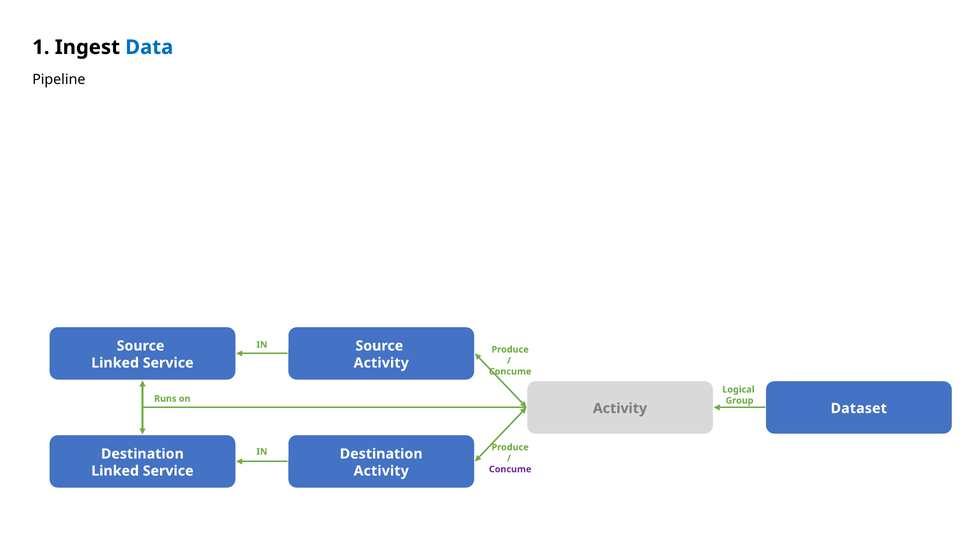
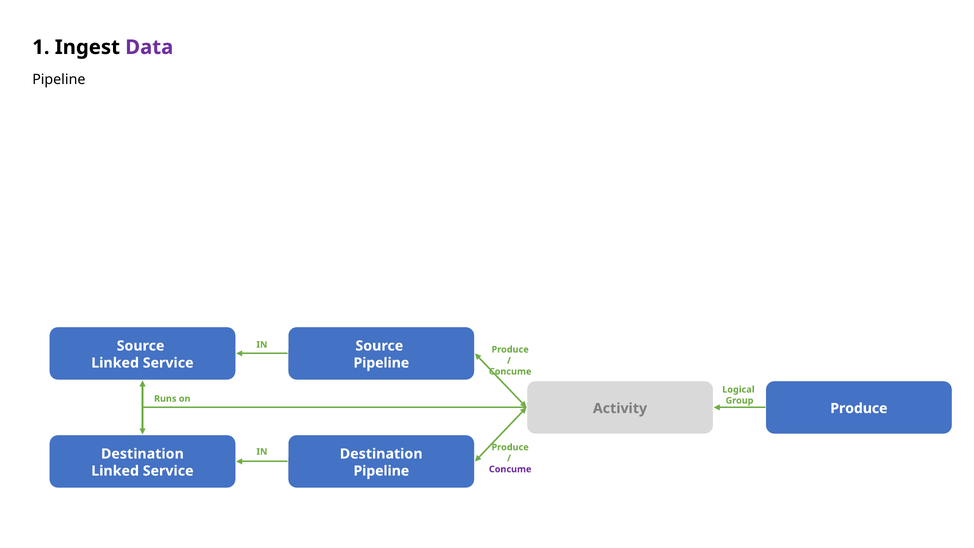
Data colour: blue -> purple
Activity at (381, 363): Activity -> Pipeline
Activity Dataset: Dataset -> Produce
Activity at (381, 471): Activity -> Pipeline
